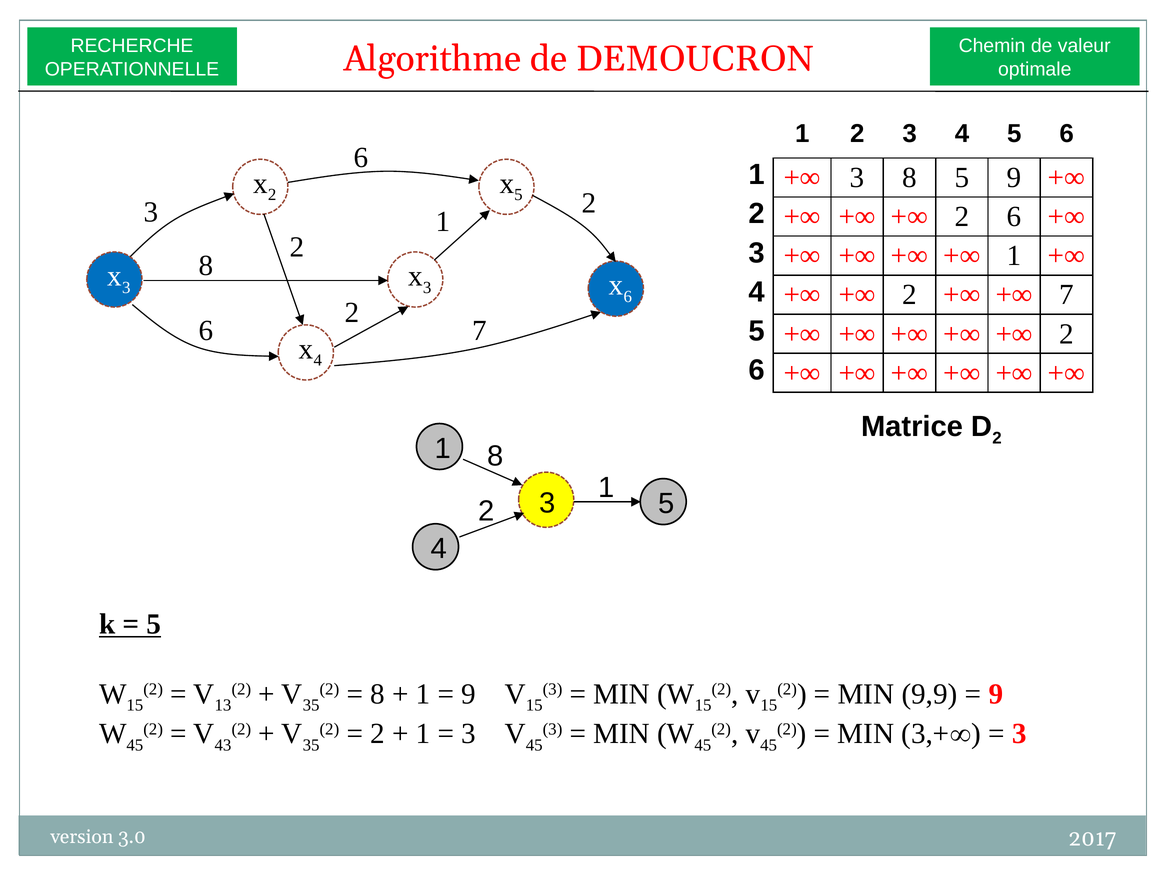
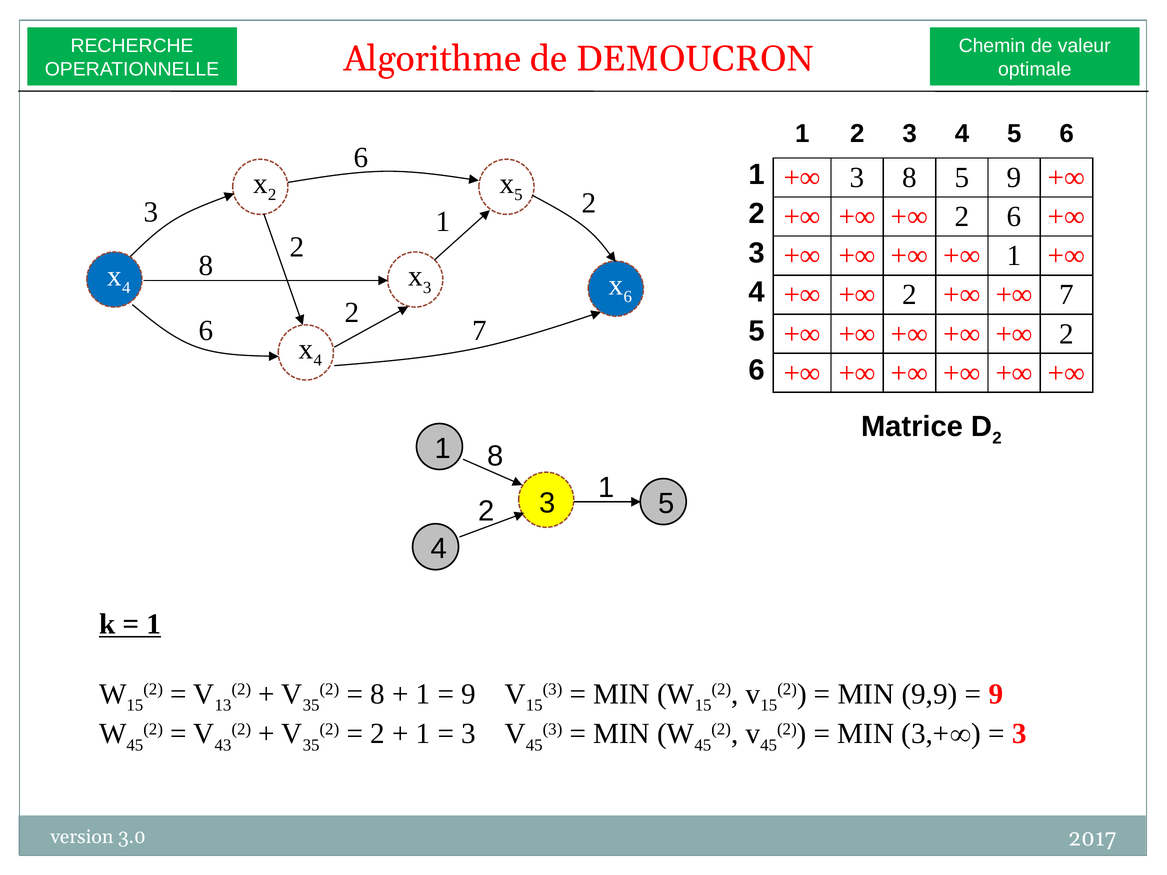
3 at (126, 288): 3 -> 4
5 at (154, 624): 5 -> 1
